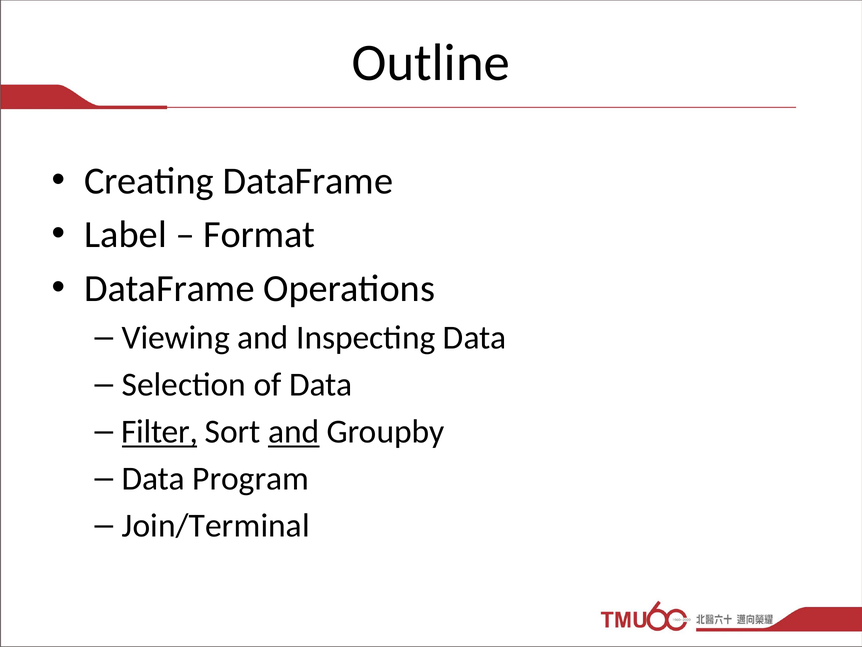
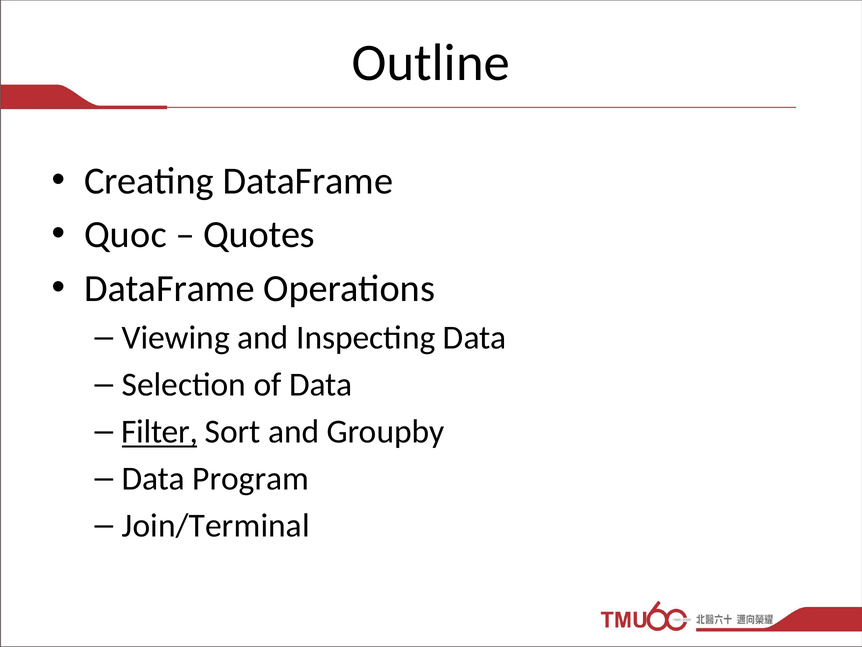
Label: Label -> Quoc
Format: Format -> Quotes
and at (294, 432) underline: present -> none
